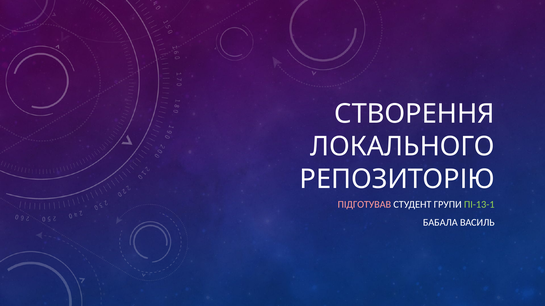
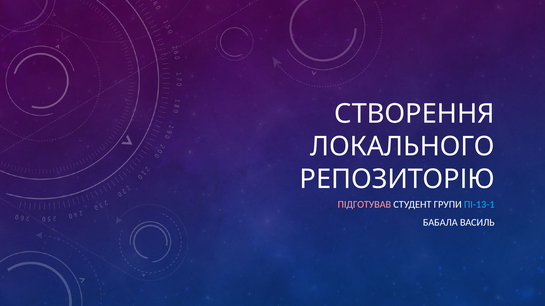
ПІ-13-1 colour: light green -> light blue
